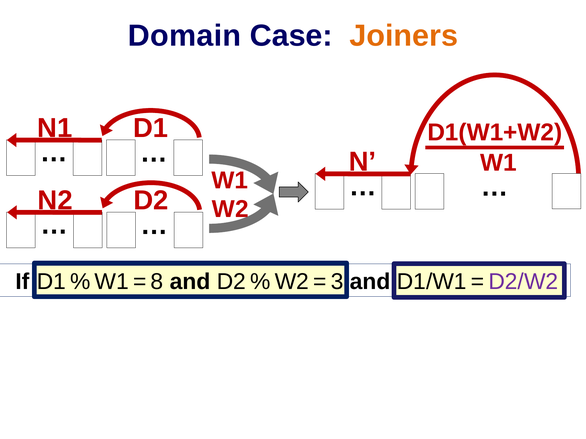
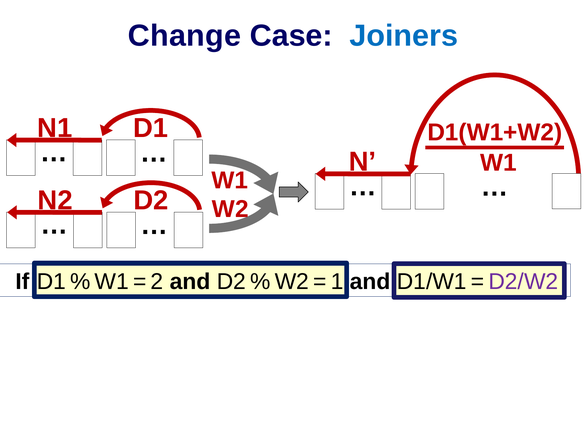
Domain: Domain -> Change
Joiners colour: orange -> blue
8: 8 -> 2
3: 3 -> 1
